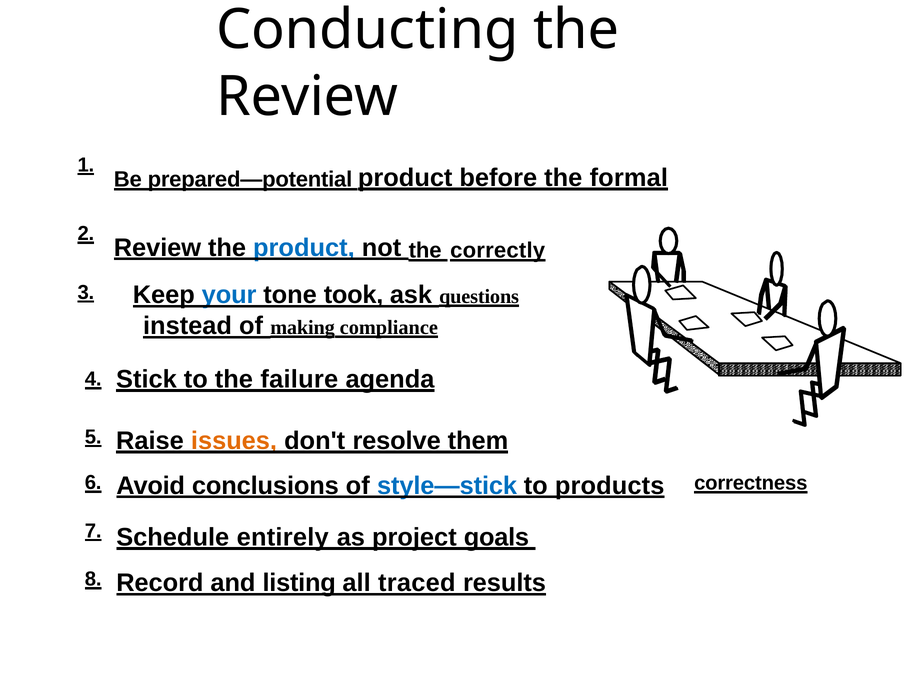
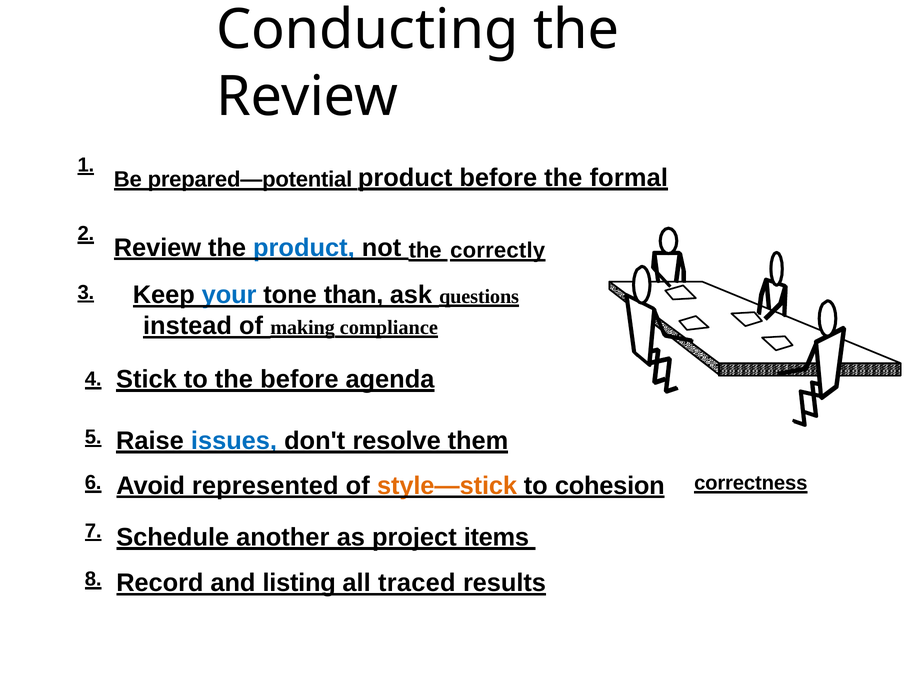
took: took -> than
the failure: failure -> before
issues colour: orange -> blue
conclusions: conclusions -> represented
style—stick colour: blue -> orange
products: products -> cohesion
entirely: entirely -> another
goals: goals -> items
